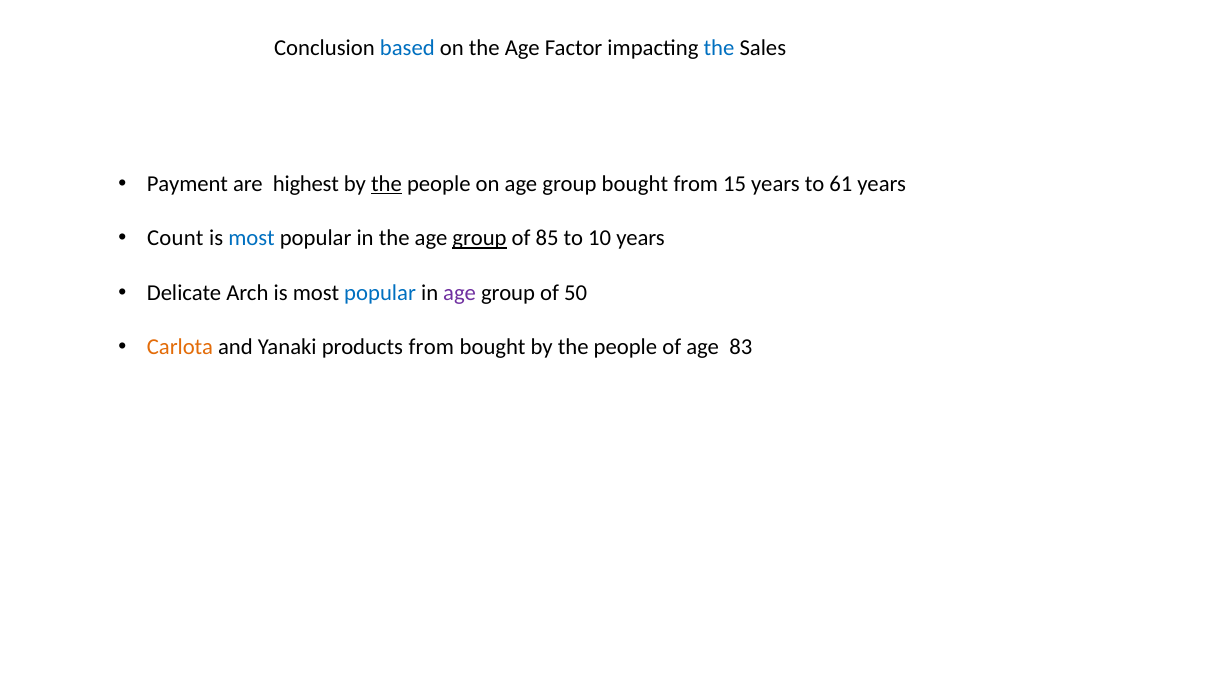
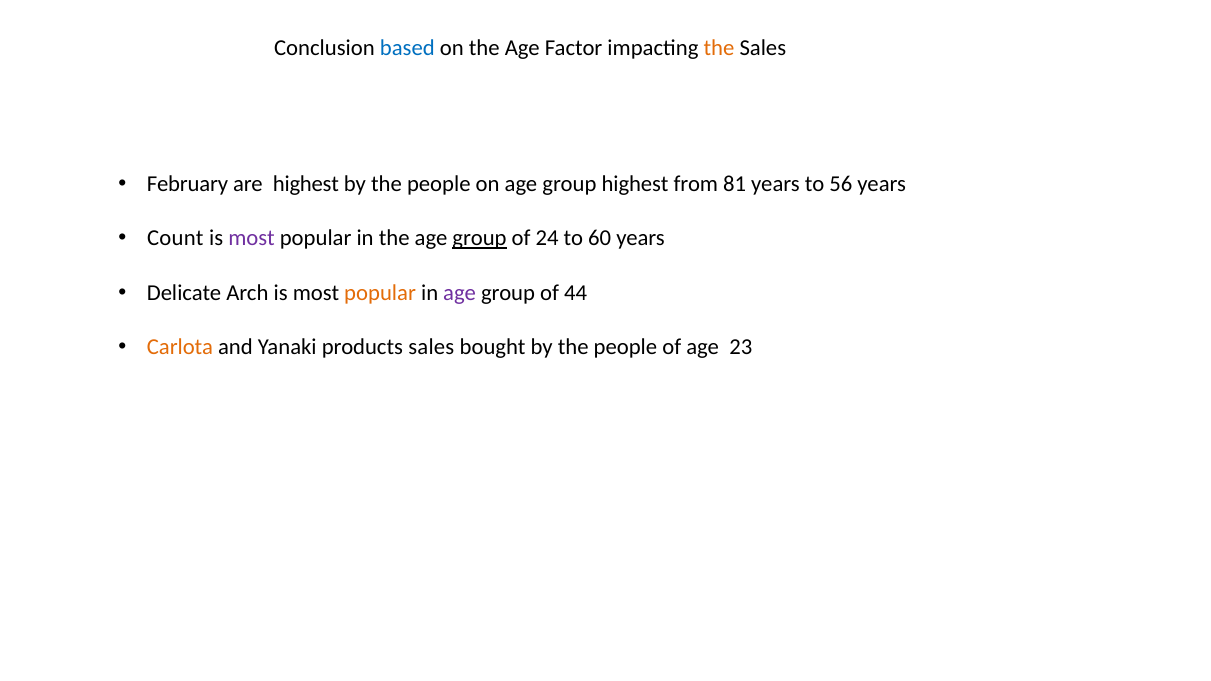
the at (719, 48) colour: blue -> orange
Payment: Payment -> February
the at (386, 184) underline: present -> none
group bought: bought -> highest
15: 15 -> 81
61: 61 -> 56
most at (252, 238) colour: blue -> purple
85: 85 -> 24
10: 10 -> 60
popular at (380, 293) colour: blue -> orange
50: 50 -> 44
products from: from -> sales
83: 83 -> 23
